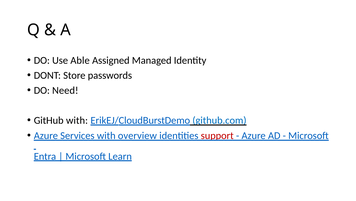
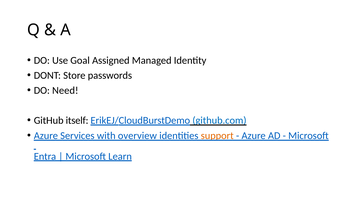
Able: Able -> Goal
GitHub with: with -> itself
support colour: red -> orange
